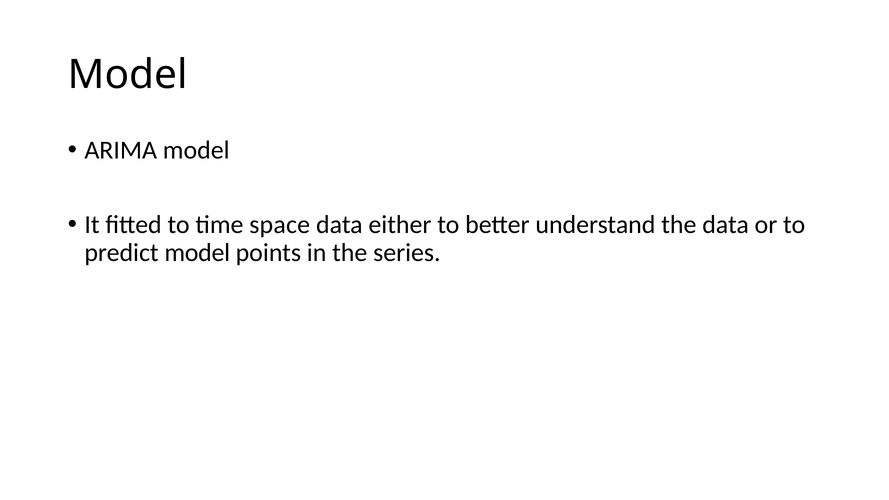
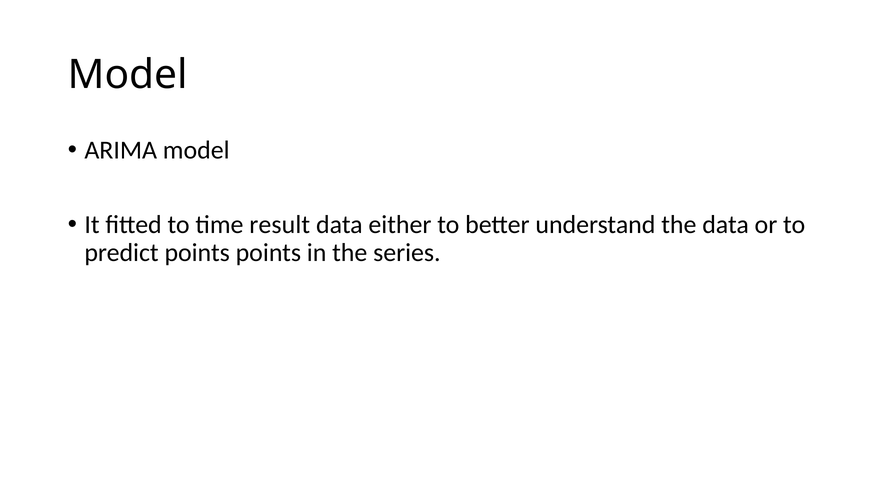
space: space -> result
predict model: model -> points
